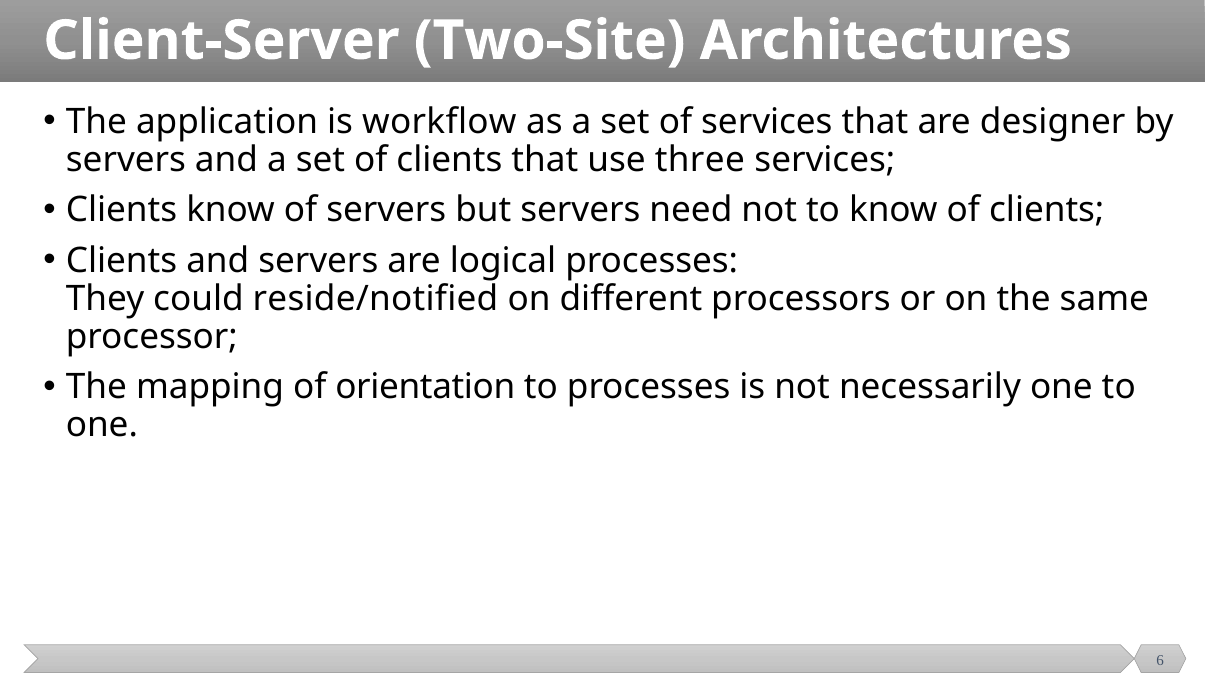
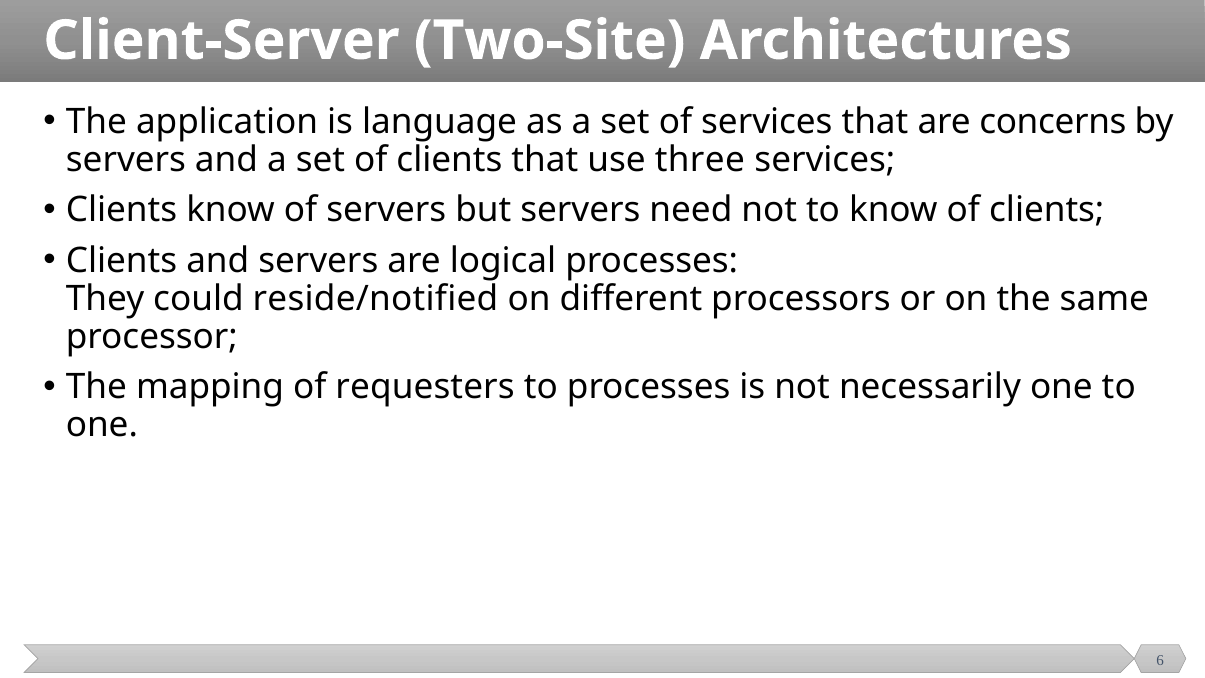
workflow: workflow -> language
designer: designer -> concerns
orientation: orientation -> requesters
